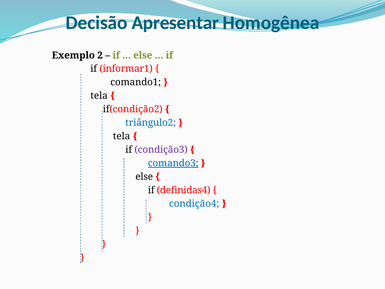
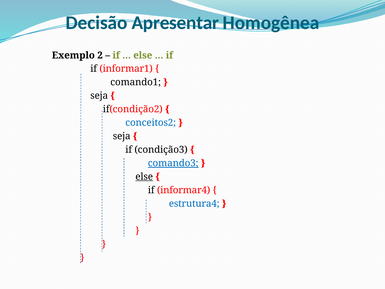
tela at (99, 96): tela -> seja
triângulo2: triângulo2 -> conceitos2
tela at (122, 136): tela -> seja
condição3 colour: purple -> black
else at (144, 177) underline: none -> present
definidas4: definidas4 -> informar4
condição4: condição4 -> estrutura4
